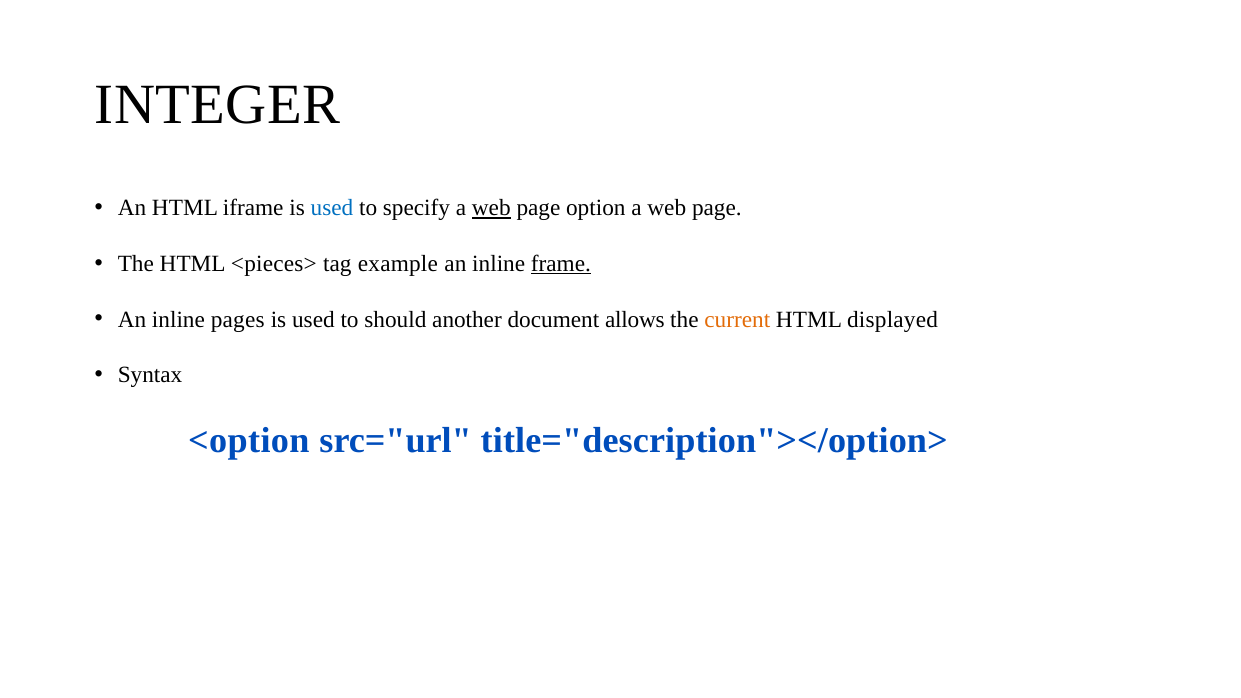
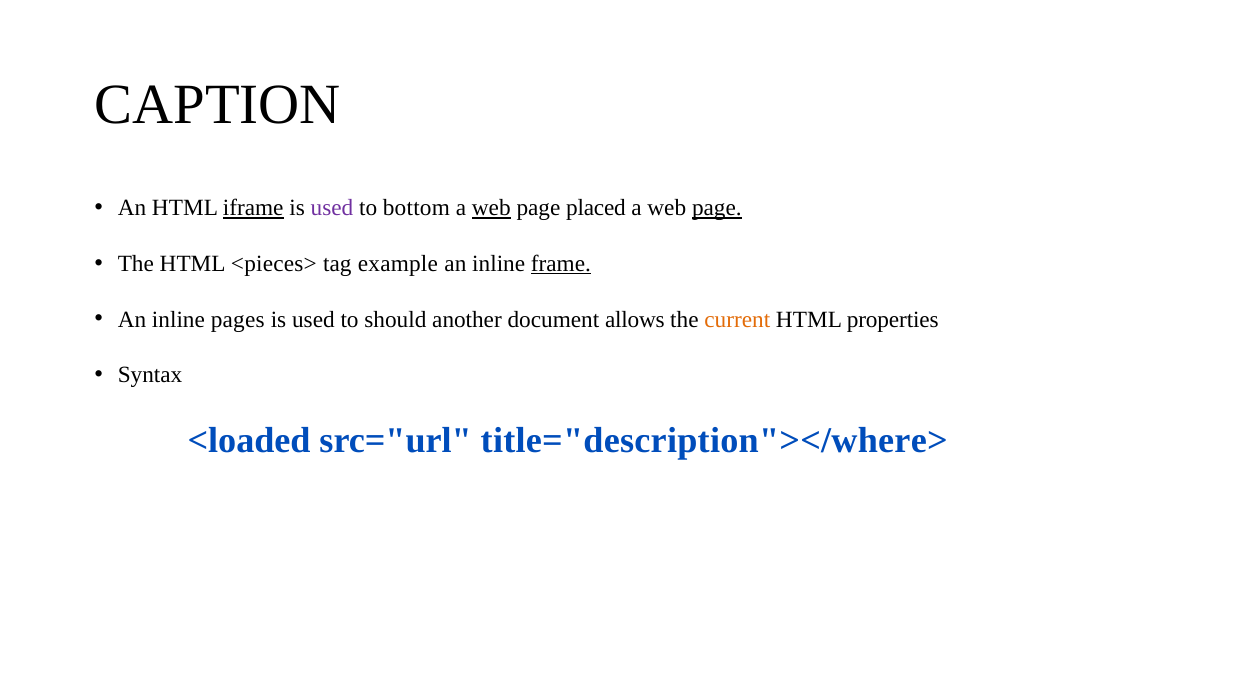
INTEGER: INTEGER -> CAPTION
iframe underline: none -> present
used at (332, 208) colour: blue -> purple
specify: specify -> bottom
option: option -> placed
page at (717, 208) underline: none -> present
displayed: displayed -> properties
<option: <option -> <loaded
title="description"></option>: title="description"></option> -> title="description"></where>
